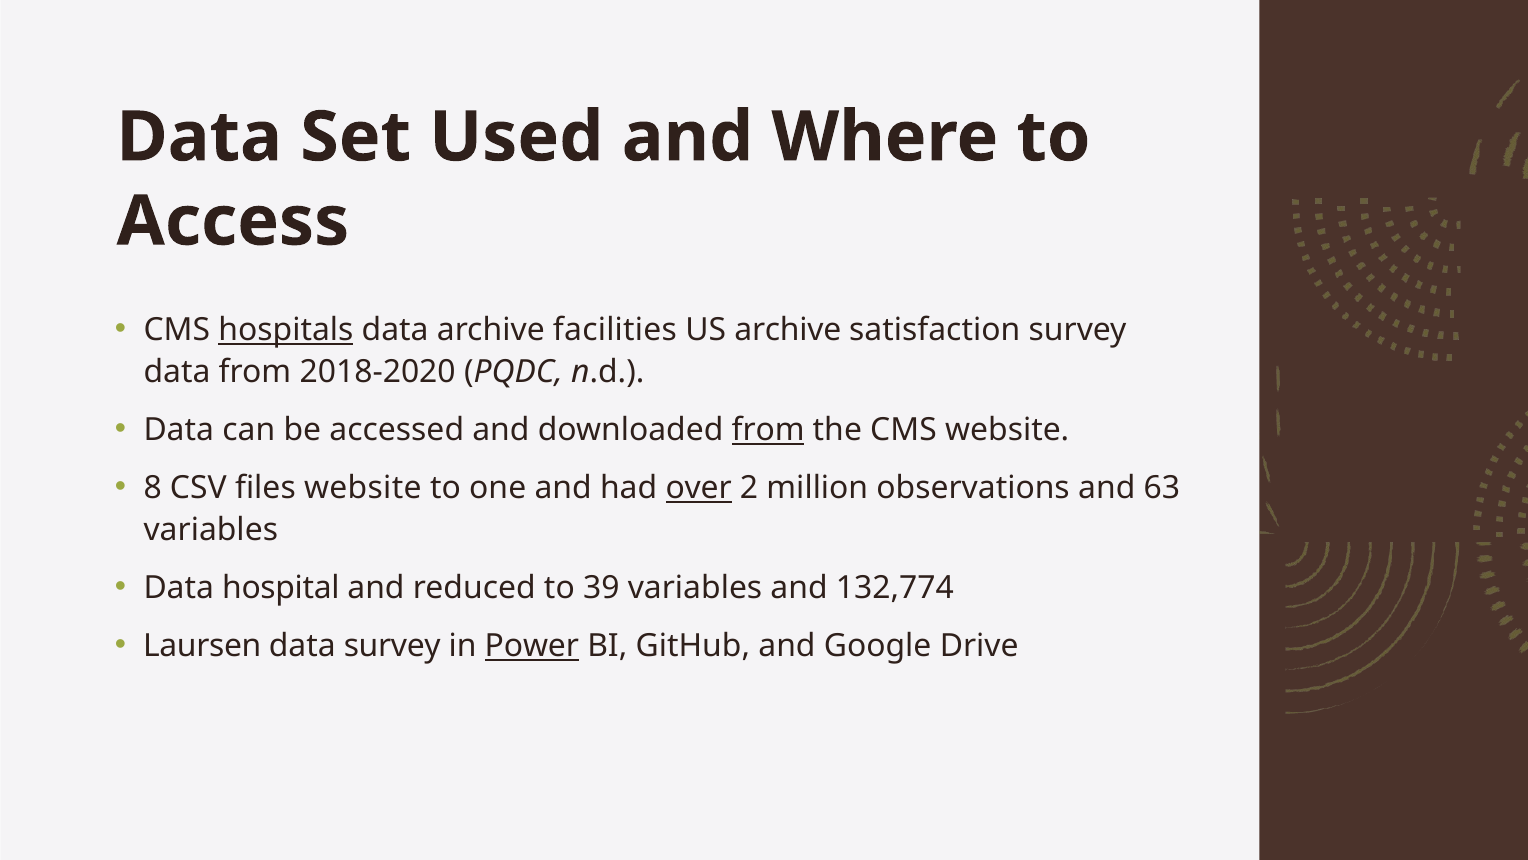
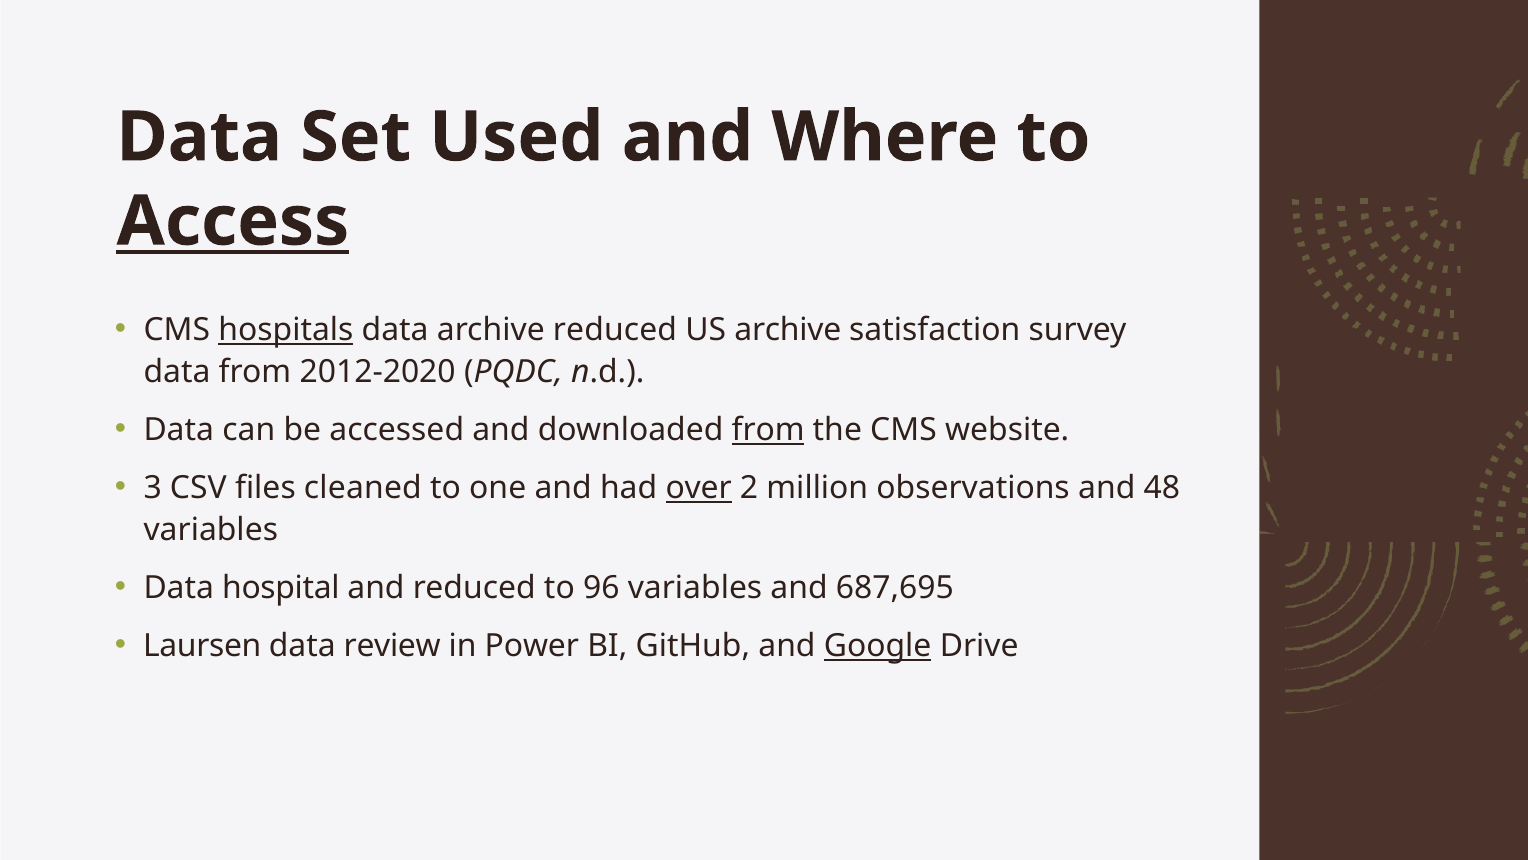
Access underline: none -> present
archive facilities: facilities -> reduced
2018-2020: 2018-2020 -> 2012-2020
8: 8 -> 3
files website: website -> cleaned
63: 63 -> 48
39: 39 -> 96
132,774: 132,774 -> 687,695
data survey: survey -> review
Power underline: present -> none
Google underline: none -> present
